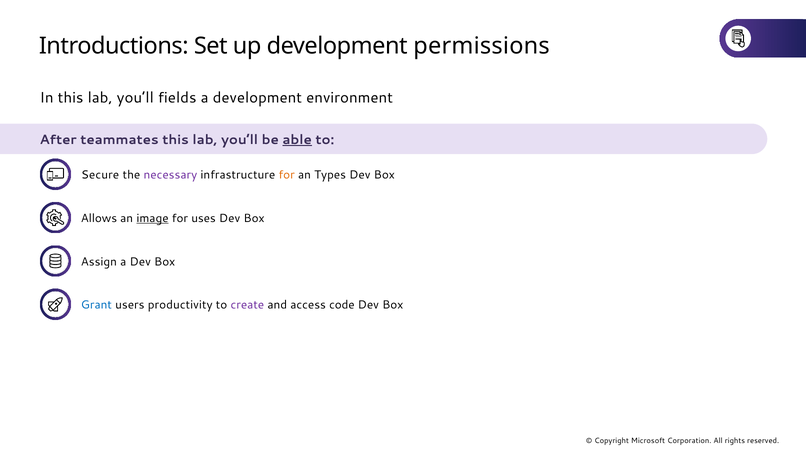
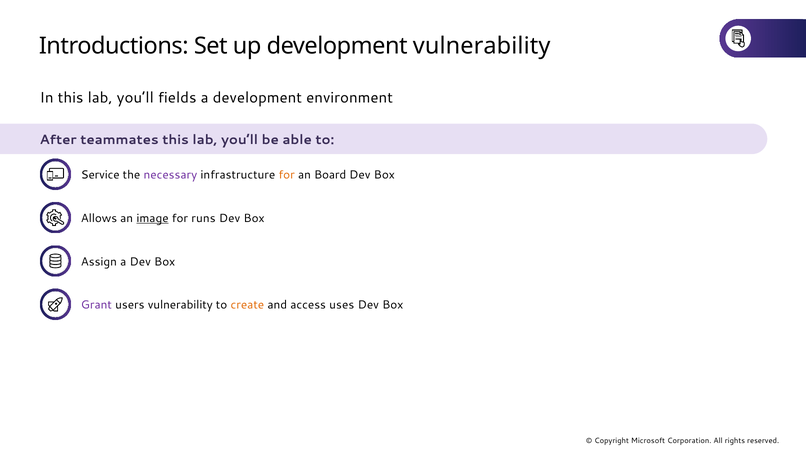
development permissions: permissions -> vulnerability
able underline: present -> none
Secure: Secure -> Service
Types: Types -> Board
uses: uses -> runs
Grant colour: blue -> purple
users productivity: productivity -> vulnerability
create colour: purple -> orange
code: code -> uses
